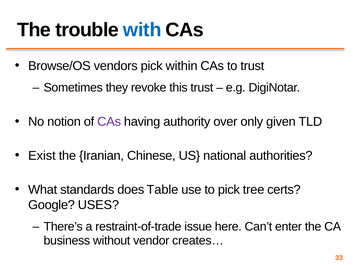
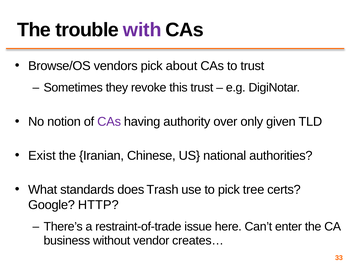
with colour: blue -> purple
within: within -> about
Table: Table -> Trash
USES: USES -> HTTP
